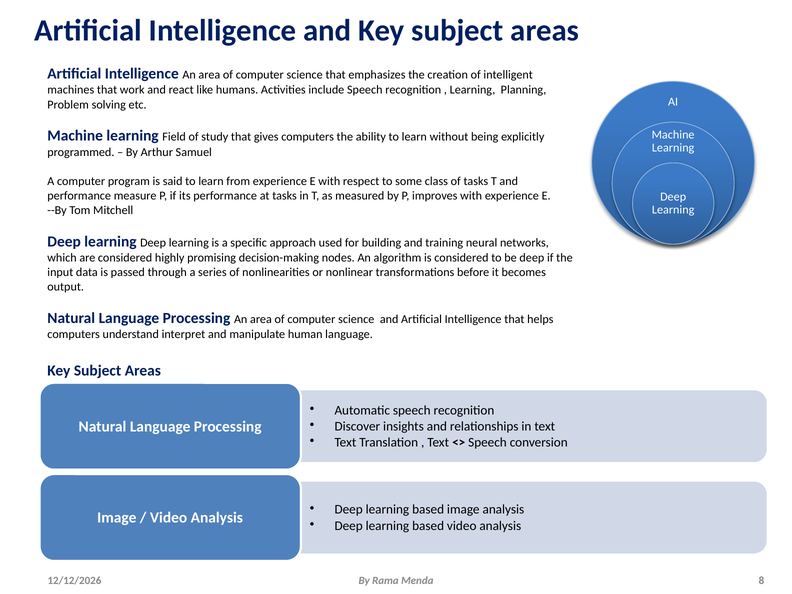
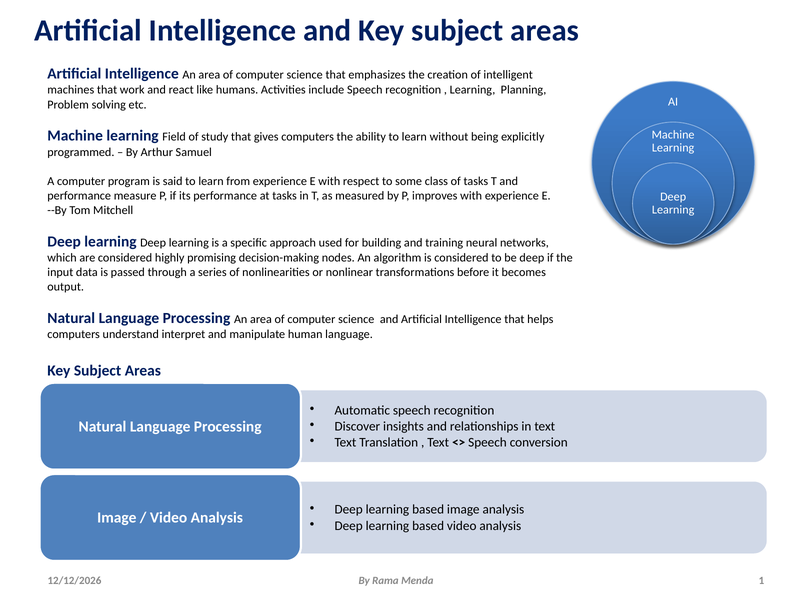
8: 8 -> 1
